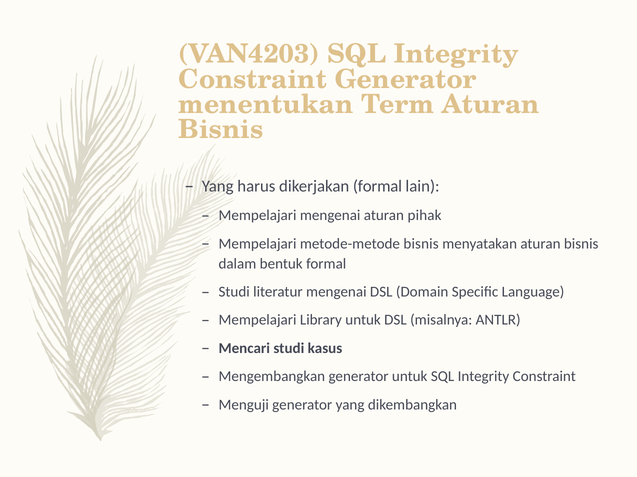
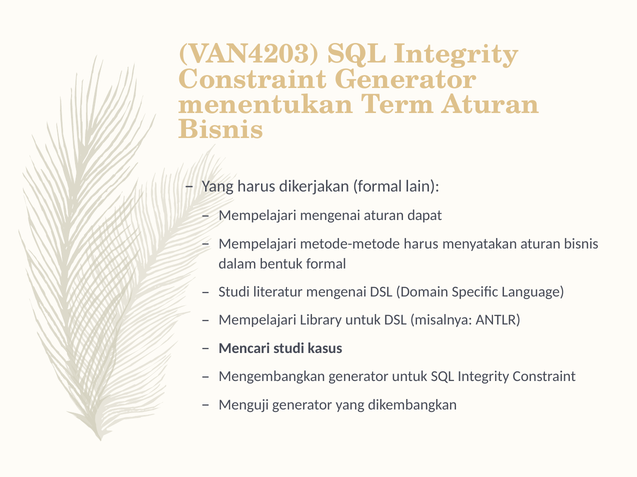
pihak: pihak -> dapat
metode-metode bisnis: bisnis -> harus
